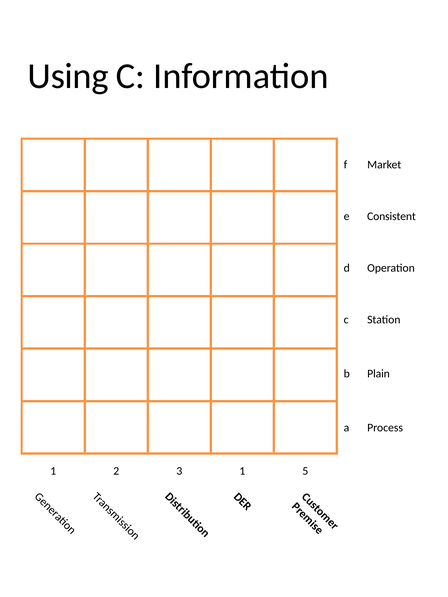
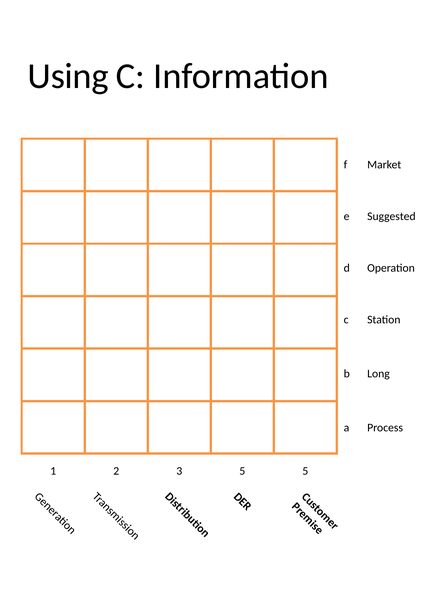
Consistent: Consistent -> Suggested
Plain: Plain -> Long
3 1: 1 -> 5
